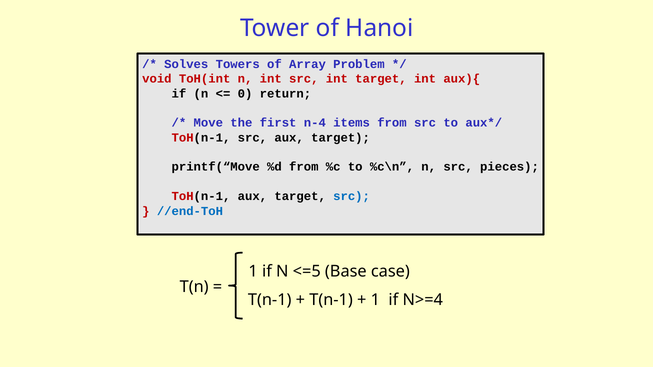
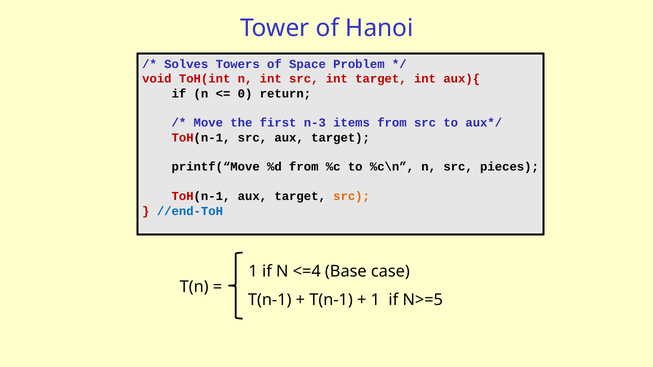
Array: Array -> Space
n-4: n-4 -> n-3
src at (352, 196) colour: blue -> orange
<=5: <=5 -> <=4
N>=4: N>=4 -> N>=5
